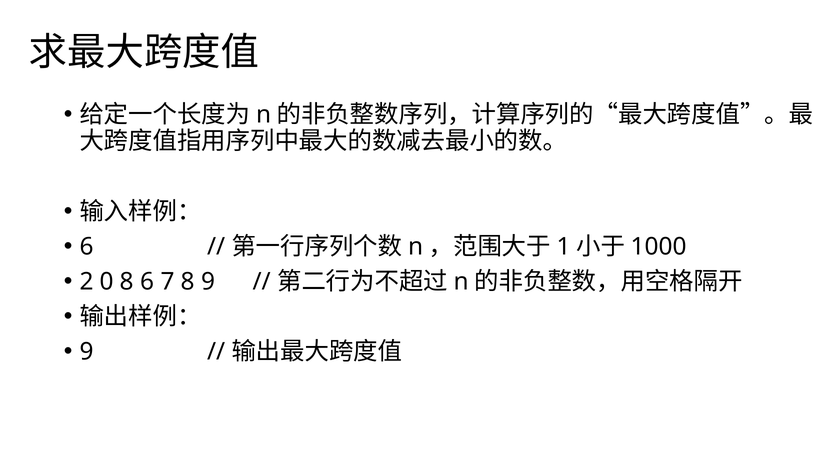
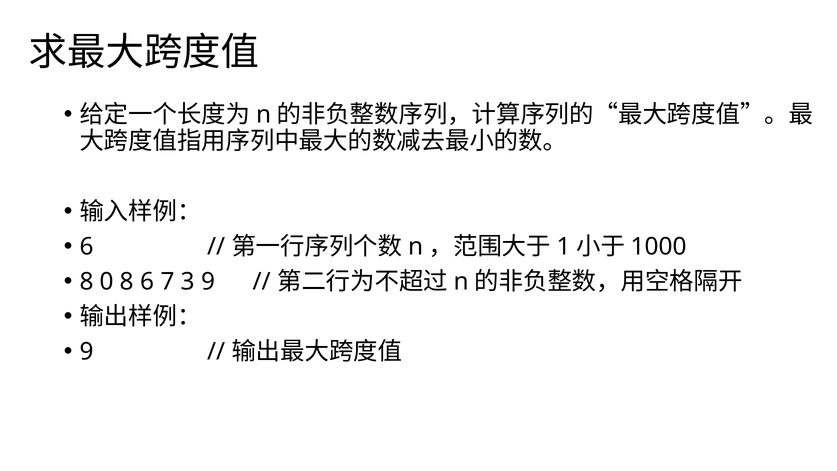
2 at (86, 282): 2 -> 8
7 8: 8 -> 3
